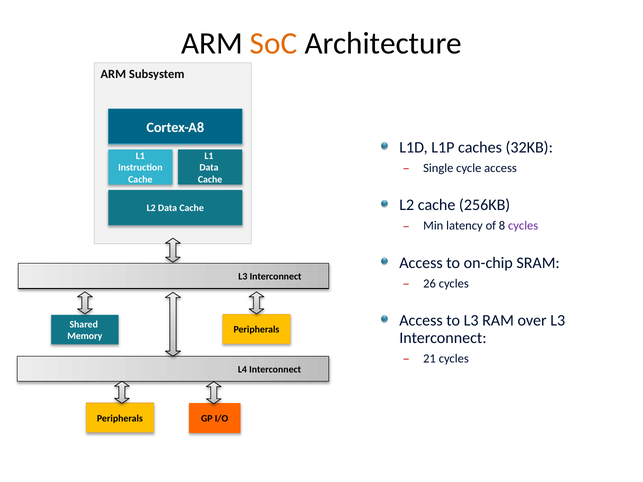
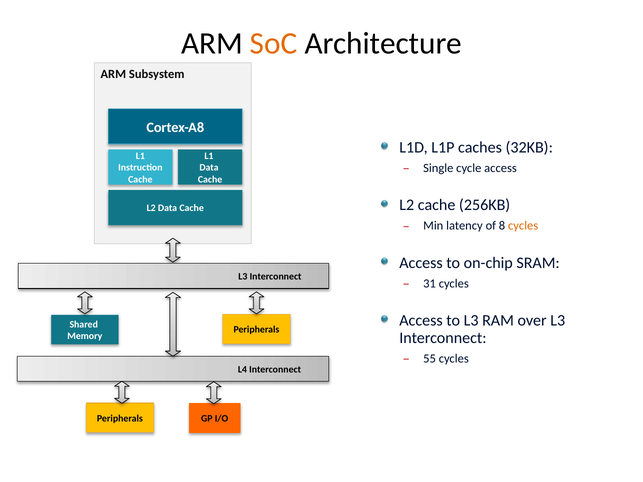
cycles at (523, 226) colour: purple -> orange
26: 26 -> 31
21: 21 -> 55
